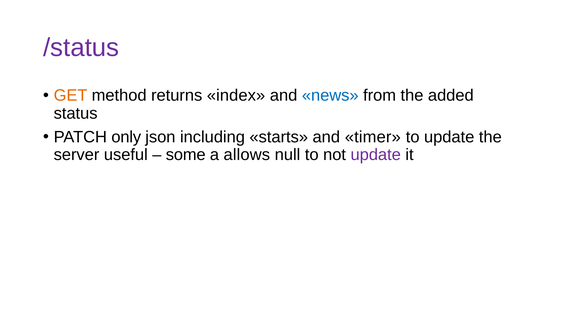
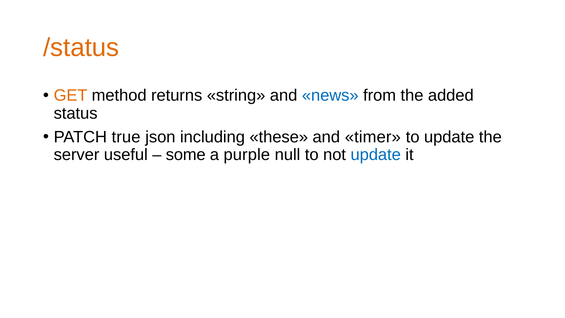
/status colour: purple -> orange
index: index -> string
only: only -> true
starts: starts -> these
allows: allows -> purple
update at (376, 155) colour: purple -> blue
